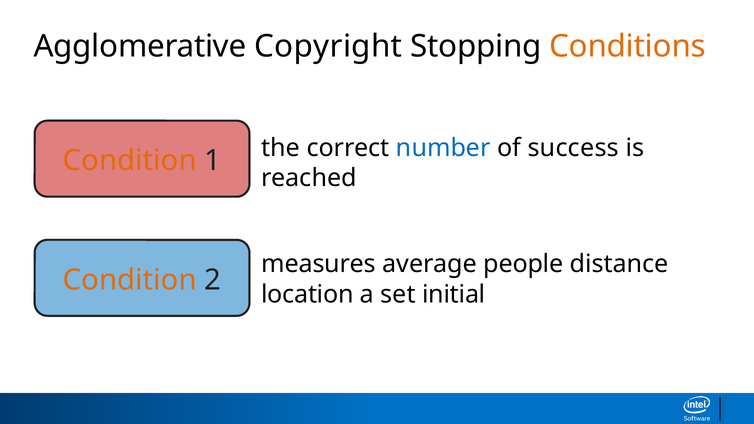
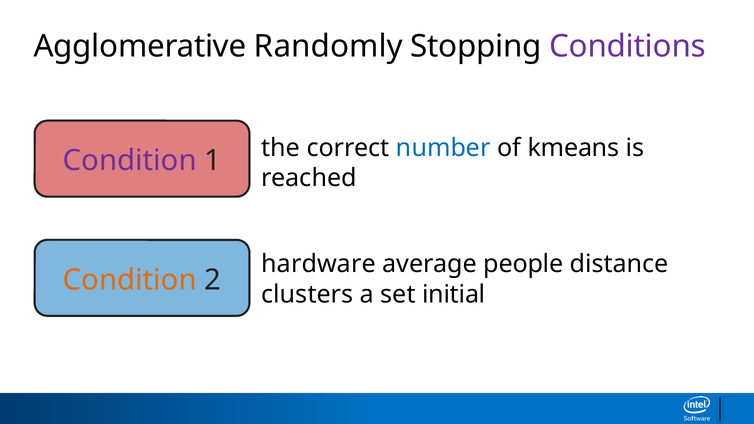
Copyright: Copyright -> Randomly
Conditions colour: orange -> purple
success: success -> kmeans
Condition at (130, 161) colour: orange -> purple
measures: measures -> hardware
location: location -> clusters
